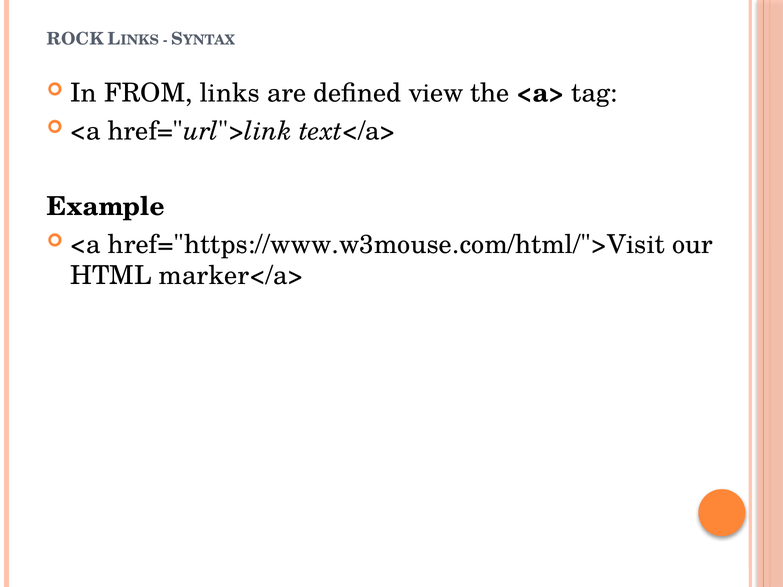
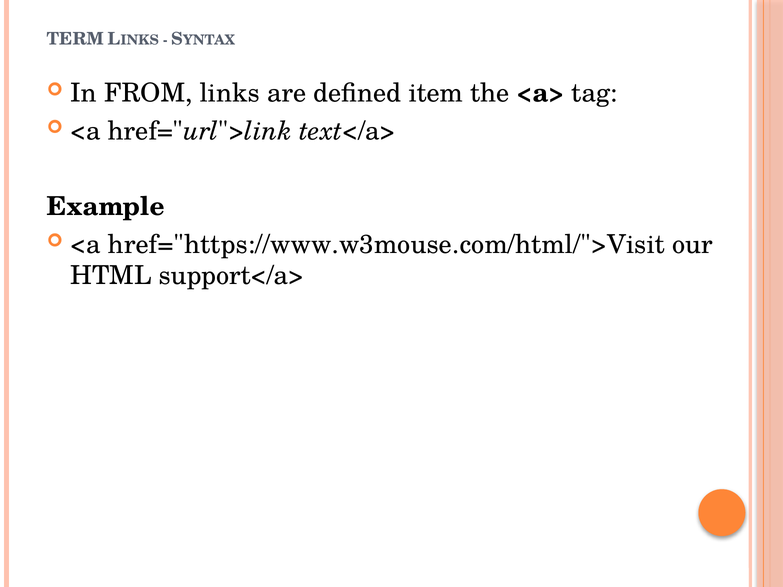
ROCK: ROCK -> TERM
view: view -> item
marker</a>: marker</a> -> support</a>
